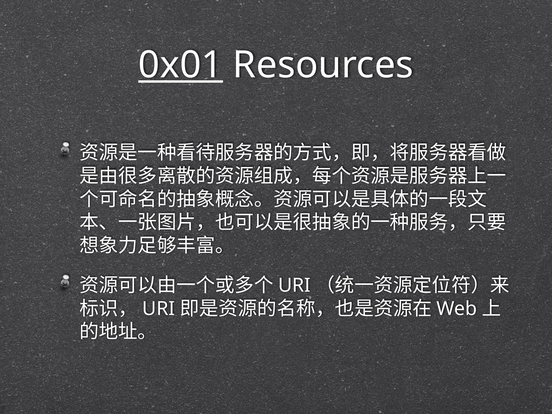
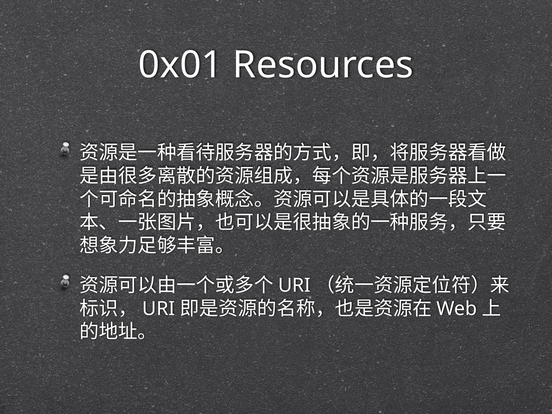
0x01 underline: present -> none
